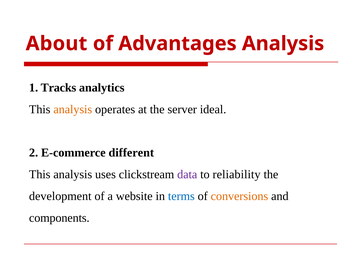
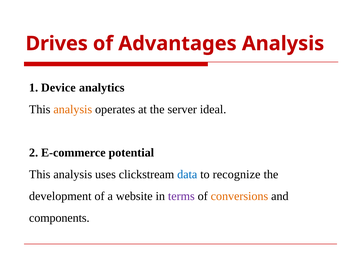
About: About -> Drives
Tracks: Tracks -> Device
different: different -> potential
data colour: purple -> blue
reliability: reliability -> recognize
terms colour: blue -> purple
